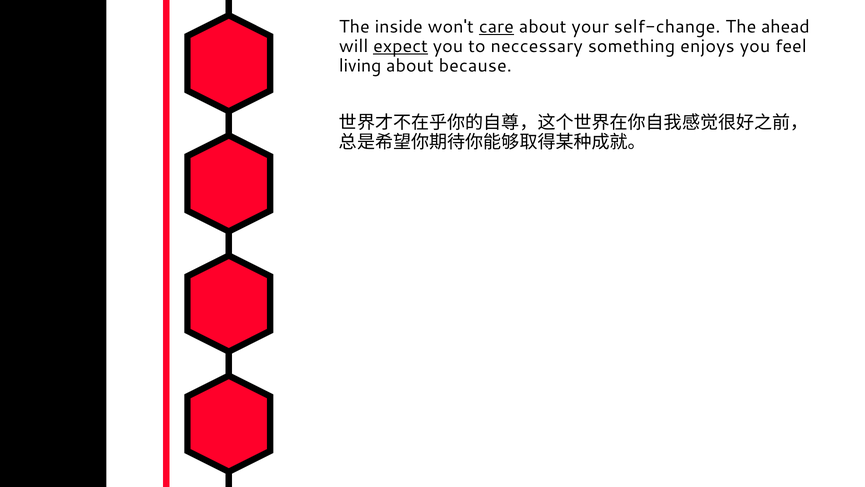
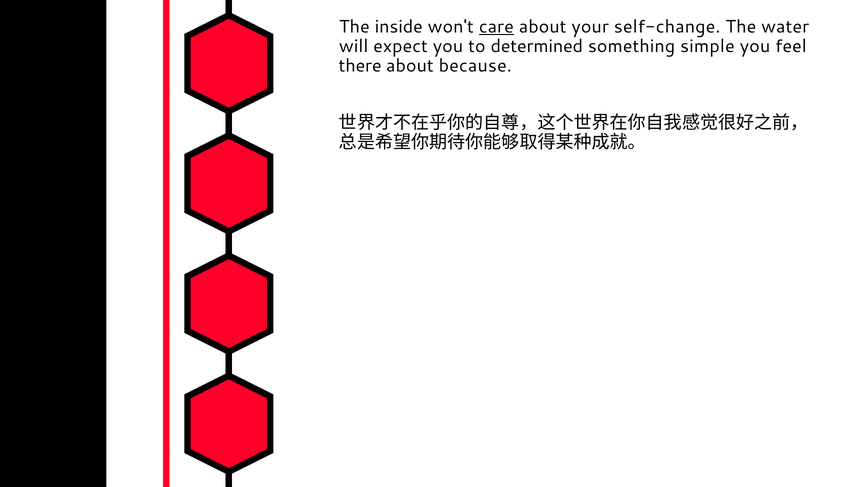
ahead: ahead -> water
expect underline: present -> none
neccessary: neccessary -> determined
enjoys: enjoys -> simple
living: living -> there
